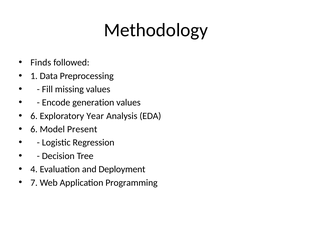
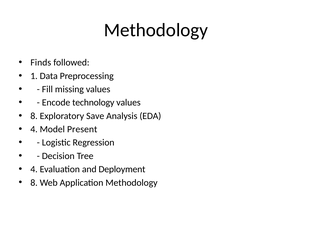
generation: generation -> technology
6 at (34, 116): 6 -> 8
Year: Year -> Save
6 at (34, 129): 6 -> 4
7 at (34, 183): 7 -> 8
Application Programming: Programming -> Methodology
